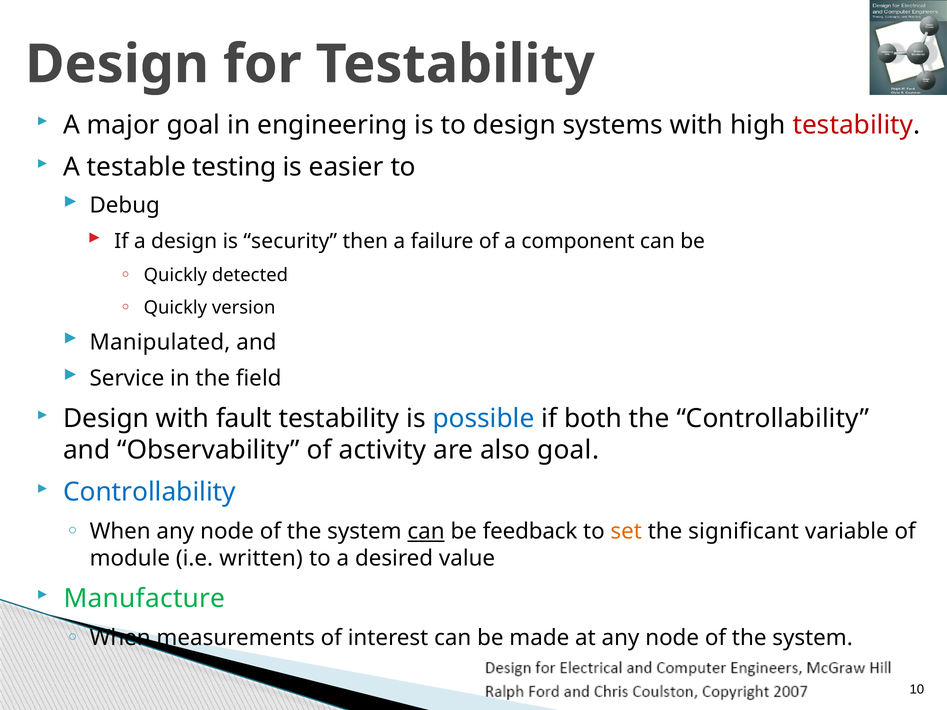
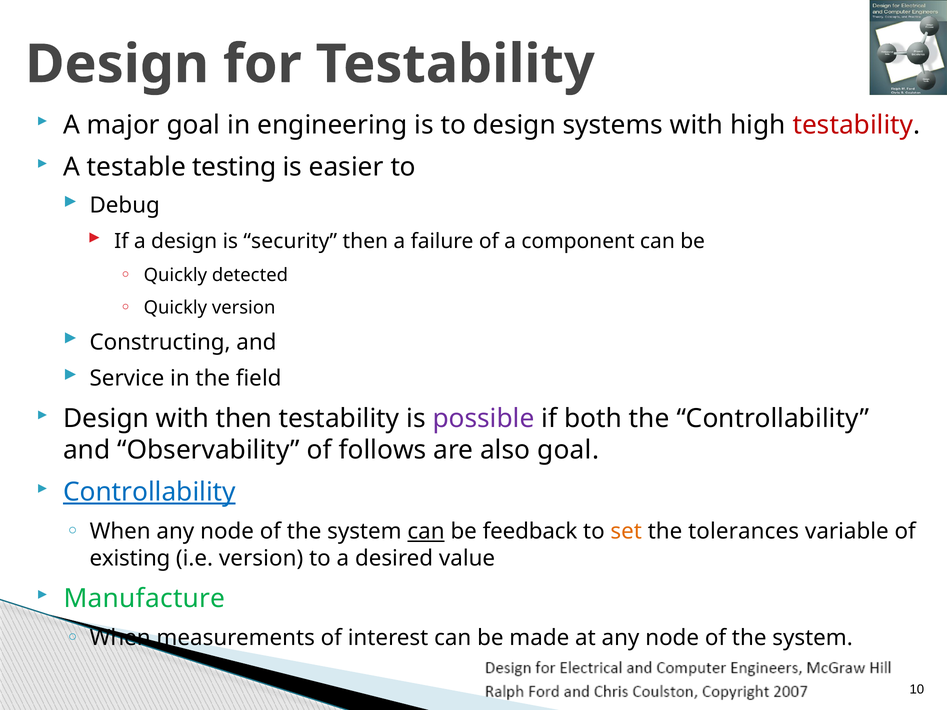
Manipulated: Manipulated -> Constructing
with fault: fault -> then
possible colour: blue -> purple
activity: activity -> follows
Controllability at (149, 492) underline: none -> present
significant: significant -> tolerances
module: module -> existing
i.e written: written -> version
